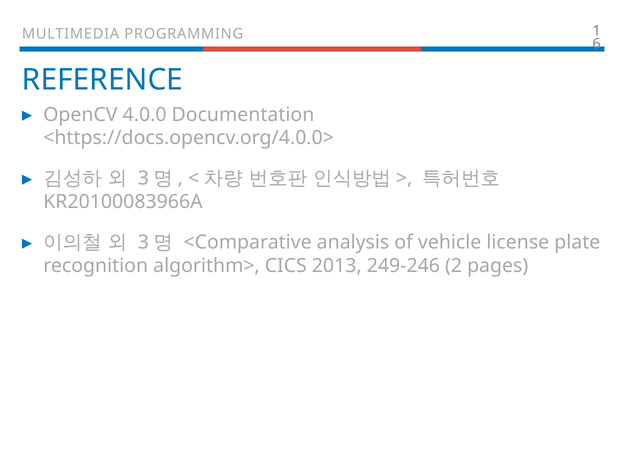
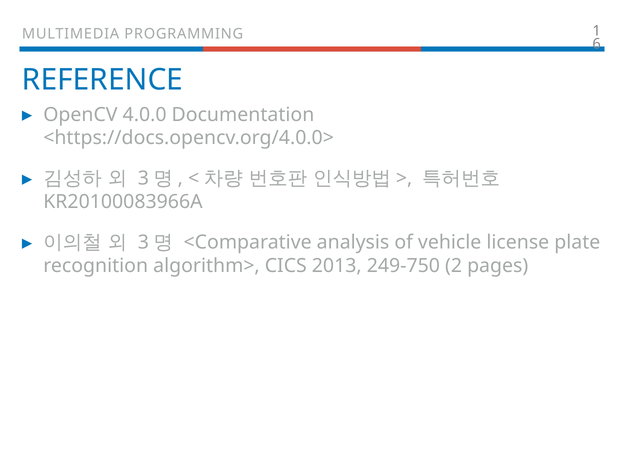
249-246: 249-246 -> 249-750
